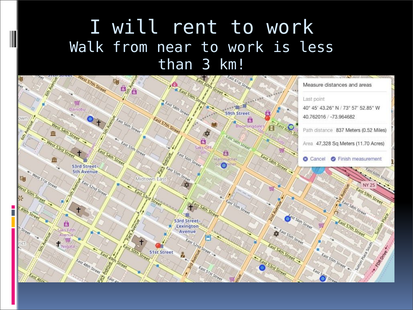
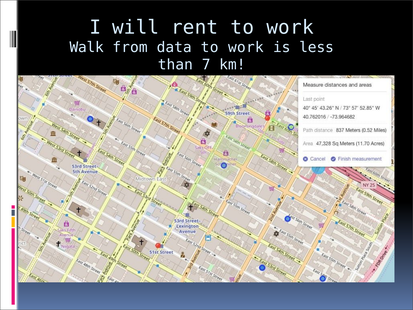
near: near -> data
3: 3 -> 7
